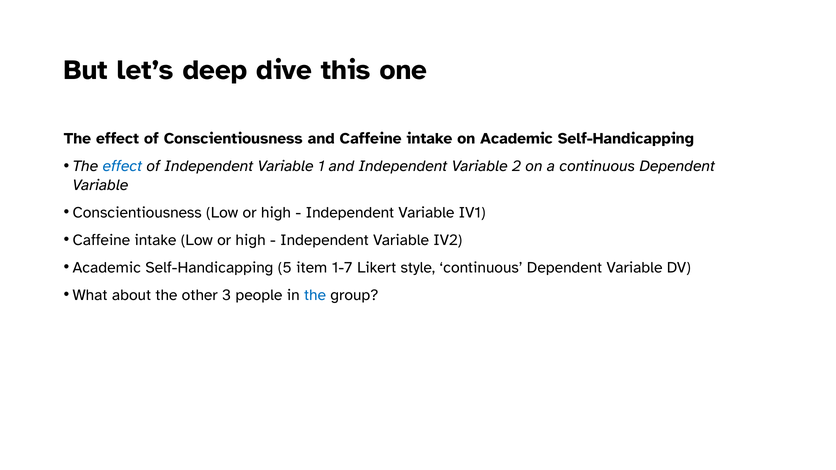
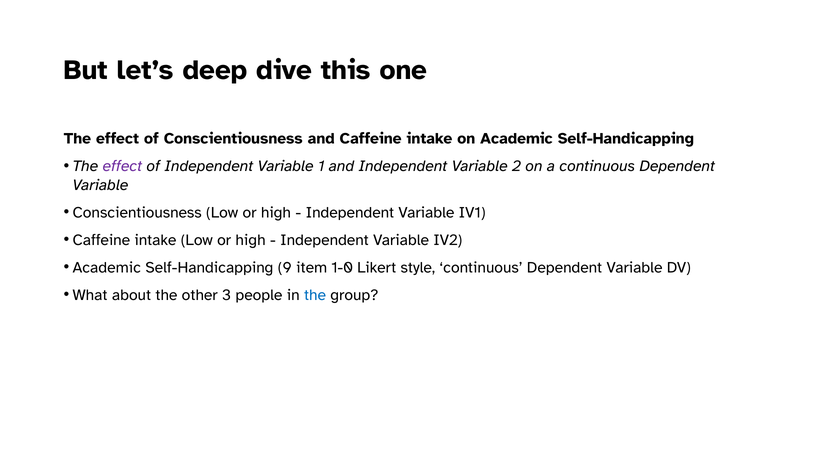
effect at (122, 166) colour: blue -> purple
5: 5 -> 9
1-7: 1-7 -> 1-0
